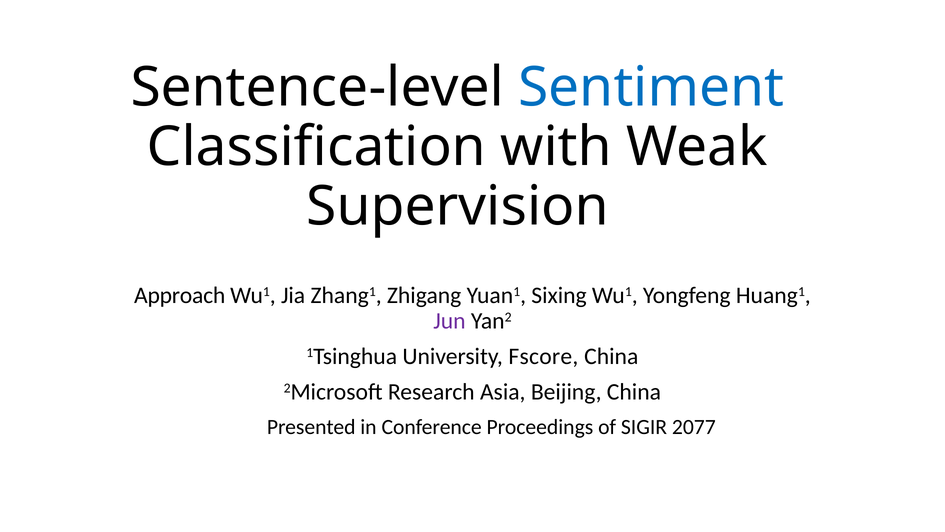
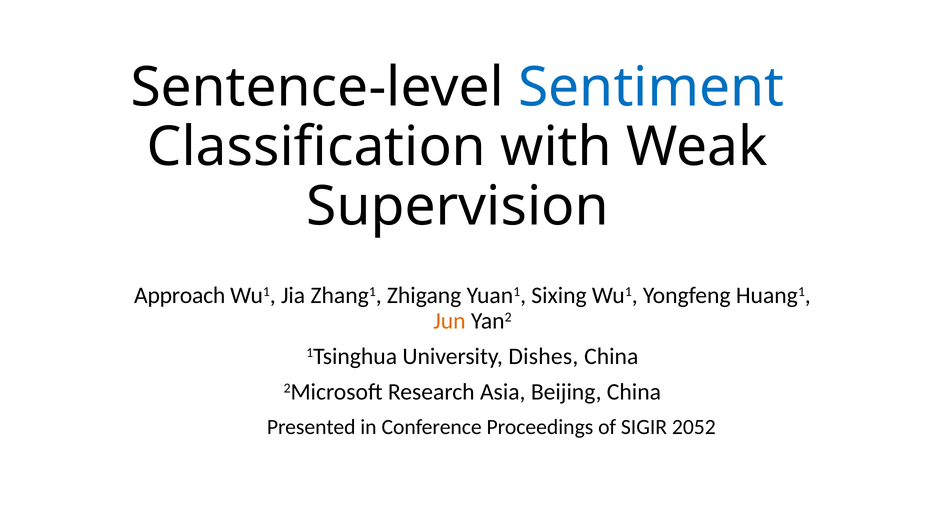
Jun colour: purple -> orange
Fscore: Fscore -> Dishes
2077: 2077 -> 2052
